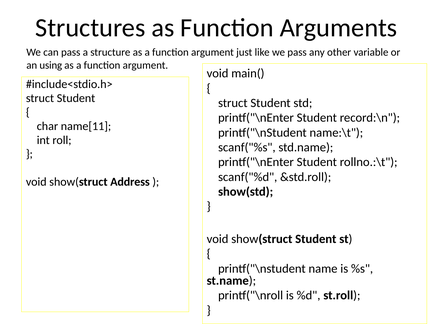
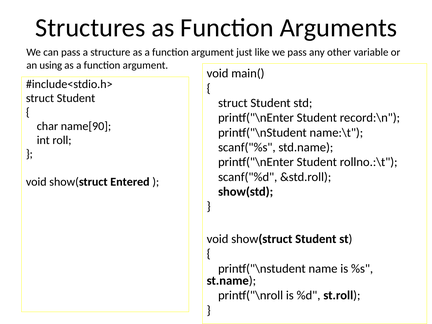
name[11: name[11 -> name[90
Address: Address -> Entered
